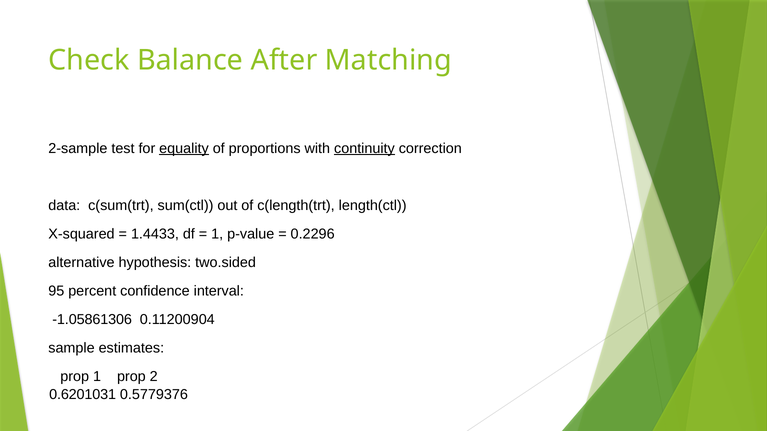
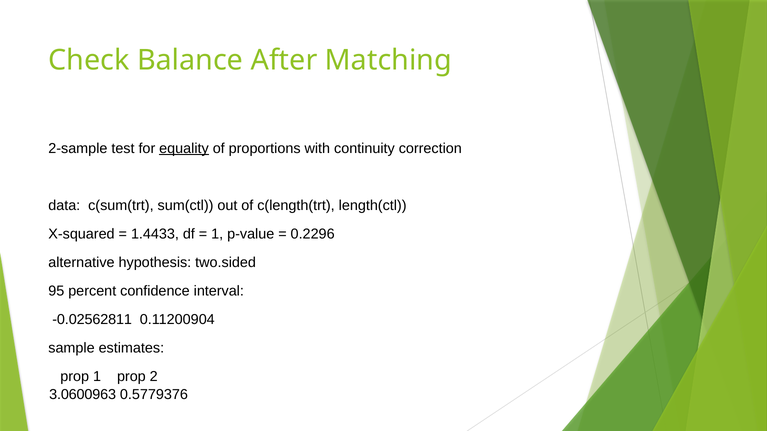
continuity underline: present -> none
-1.05861306: -1.05861306 -> -0.02562811
0.6201031: 0.6201031 -> 3.0600963
